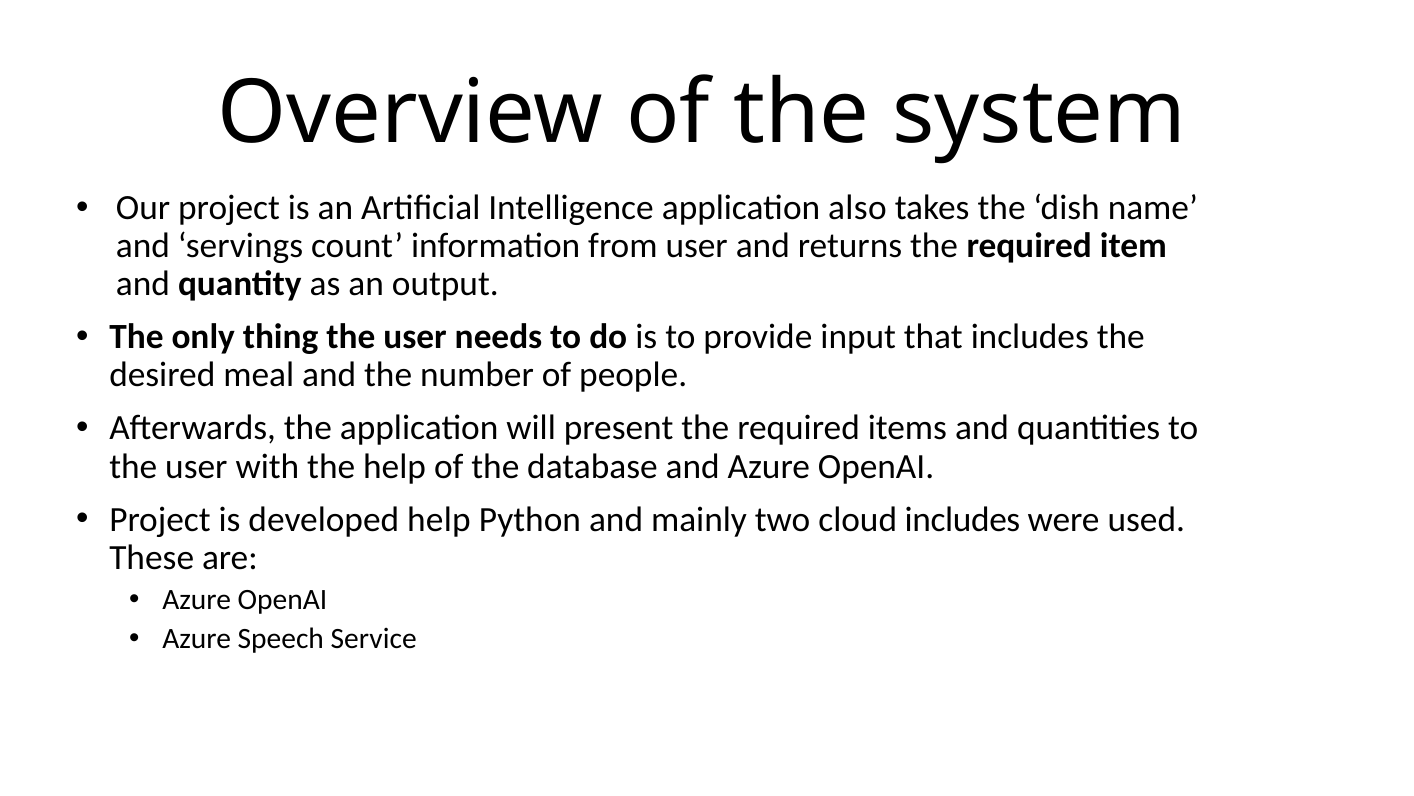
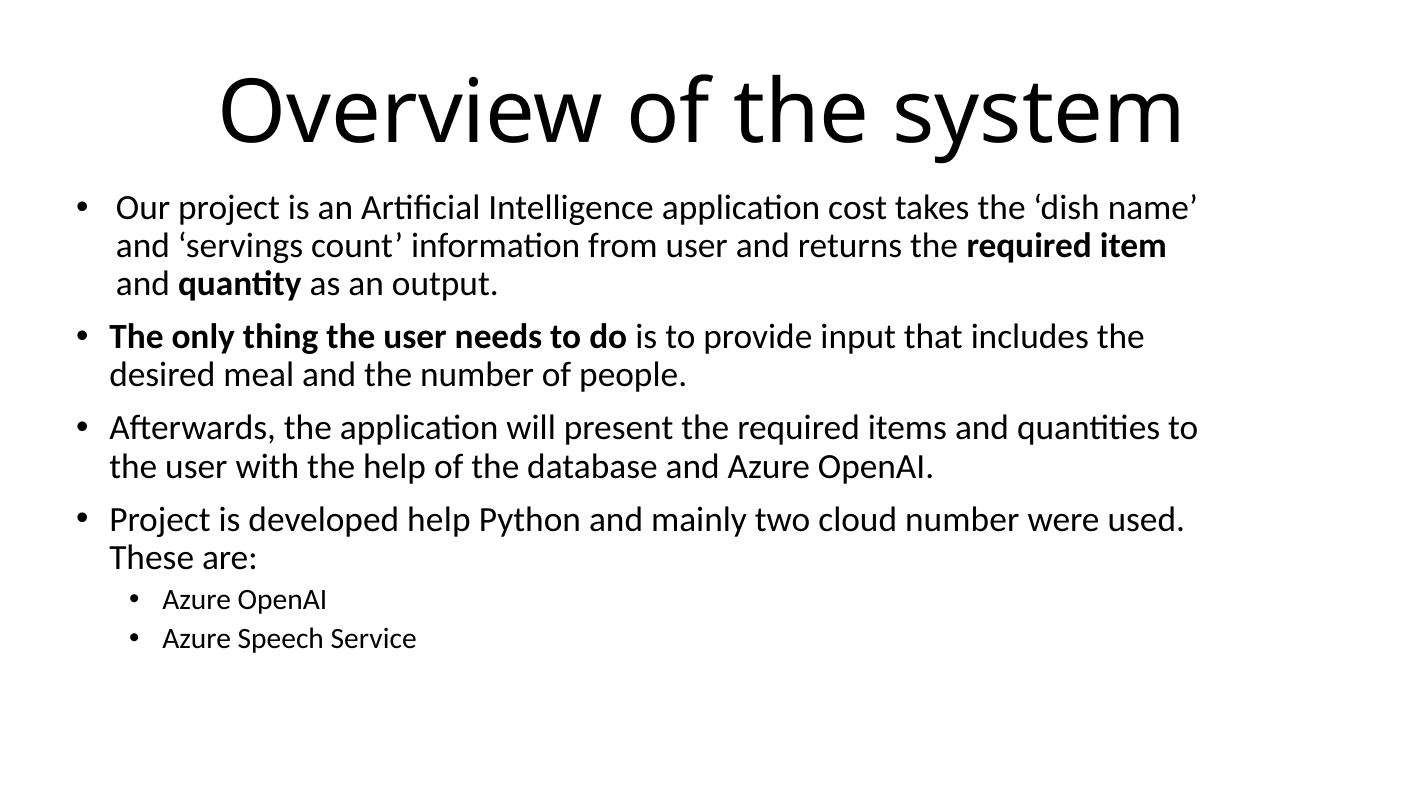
also: also -> cost
cloud includes: includes -> number
